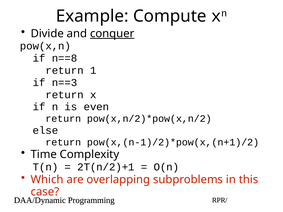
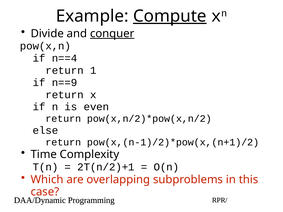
Compute underline: none -> present
n==8: n==8 -> n==4
n==3: n==3 -> n==9
